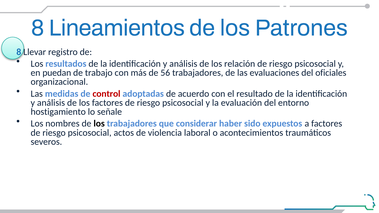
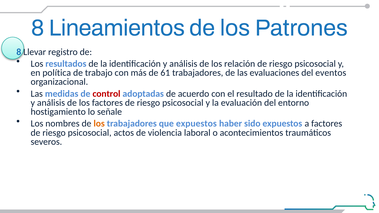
puedan: puedan -> política
56: 56 -> 61
oficiales: oficiales -> eventos
los at (99, 124) colour: black -> orange
que considerar: considerar -> expuestos
